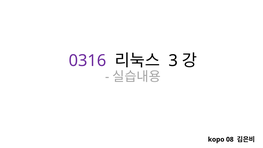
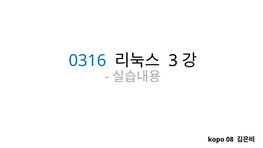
0316 colour: purple -> blue
